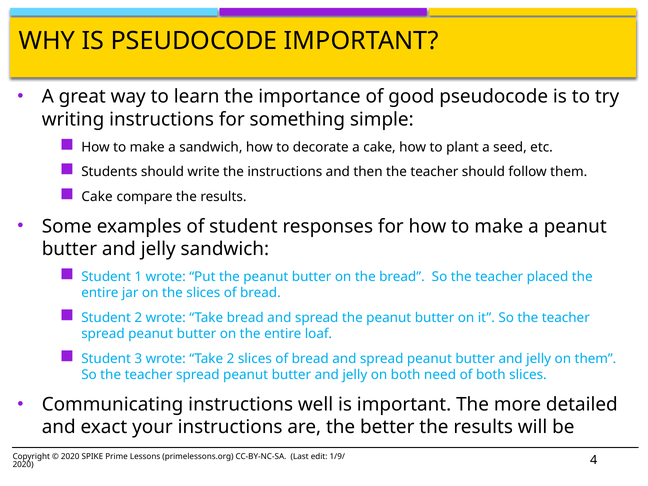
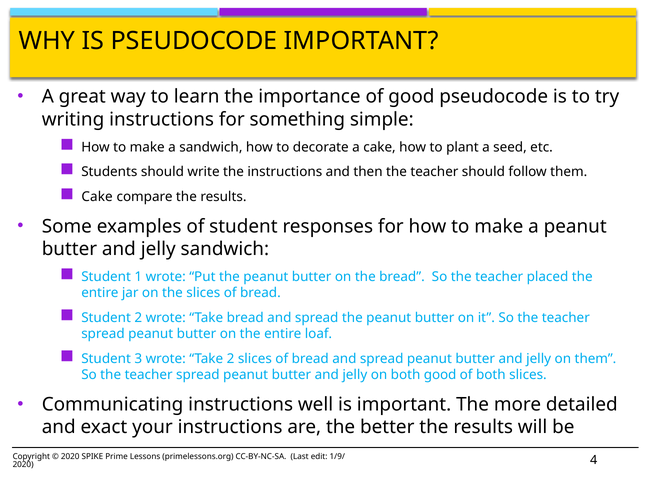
both need: need -> good
